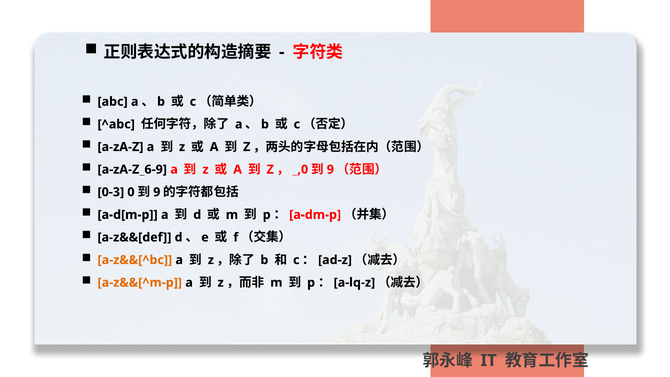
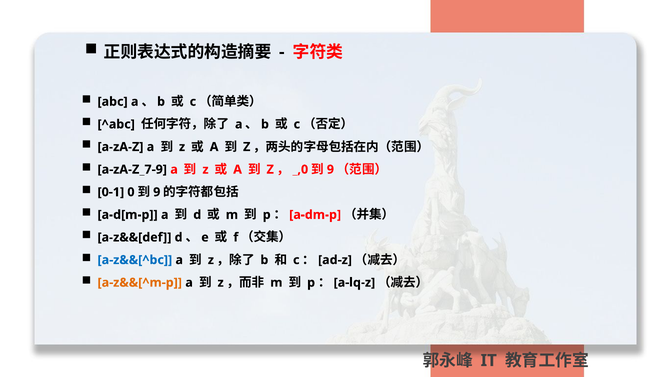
a-zA-Z_6-9: a-zA-Z_6-9 -> a-zA-Z_7-9
0-3: 0-3 -> 0-1
a-z&&[^bc colour: orange -> blue
